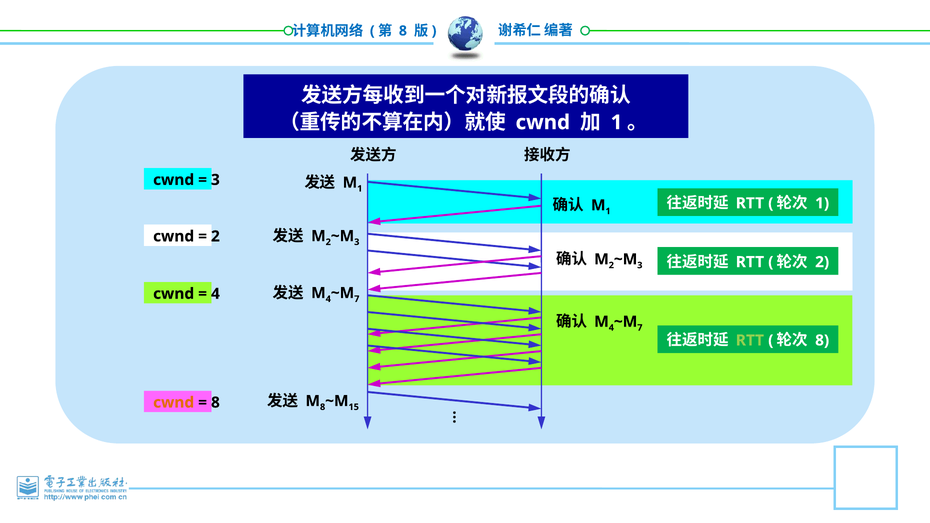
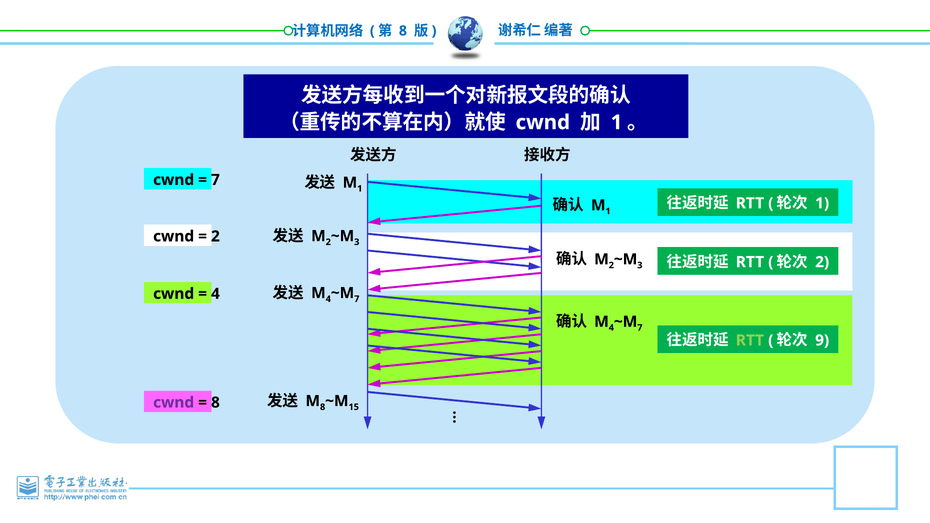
3 at (215, 180): 3 -> 7
8 at (822, 340): 8 -> 9
cwnd at (174, 403) colour: orange -> purple
